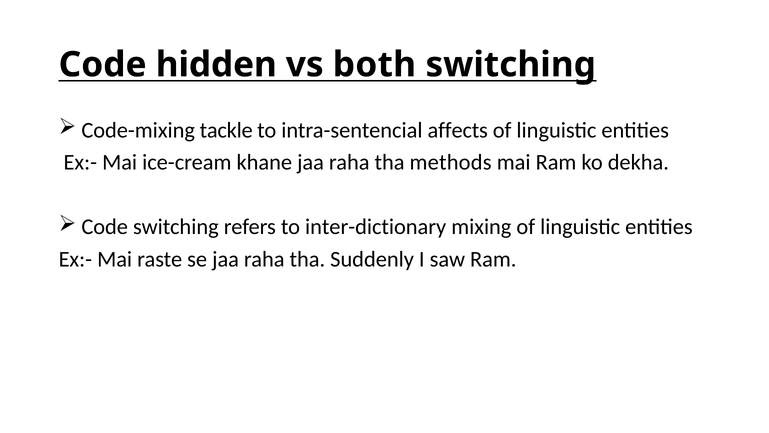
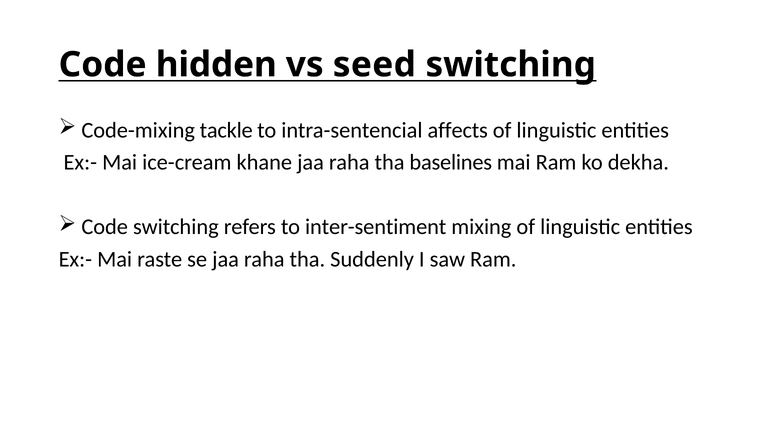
both: both -> seed
methods: methods -> baselines
inter-dictionary: inter-dictionary -> inter-sentiment
